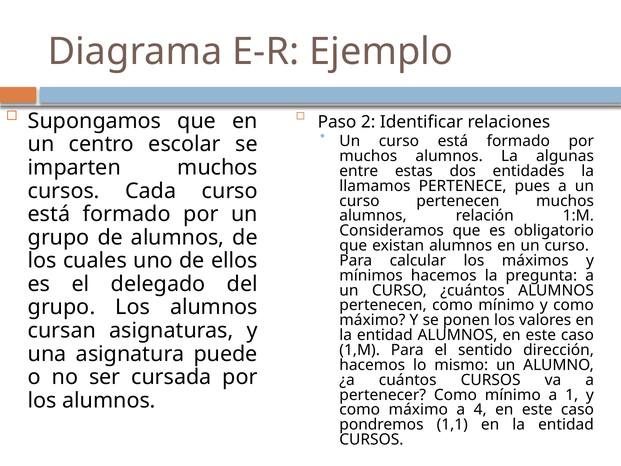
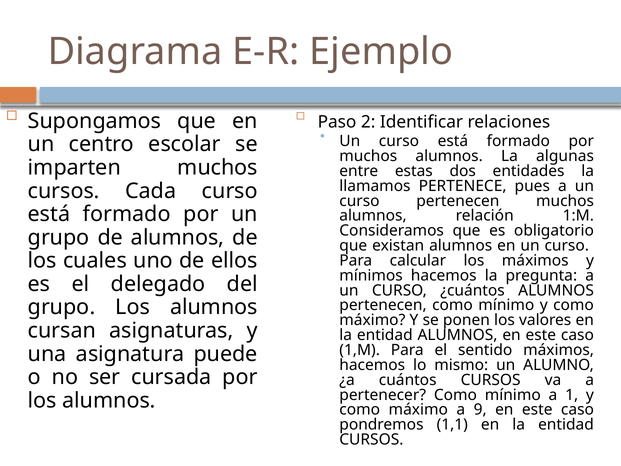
sentido dirección: dirección -> máximos
4: 4 -> 9
